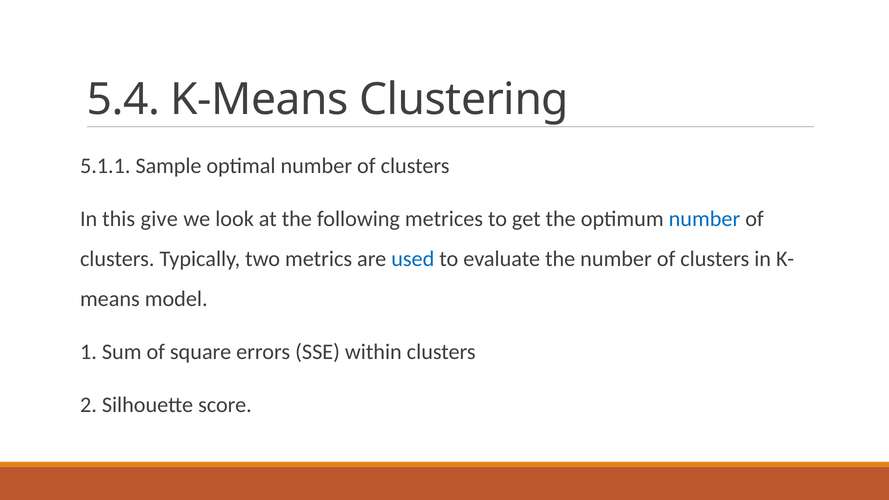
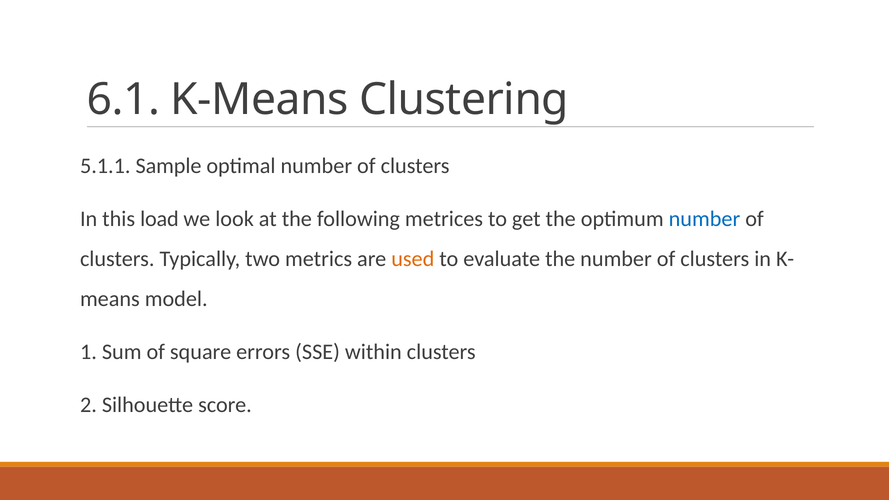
5.4: 5.4 -> 6.1
give: give -> load
used colour: blue -> orange
